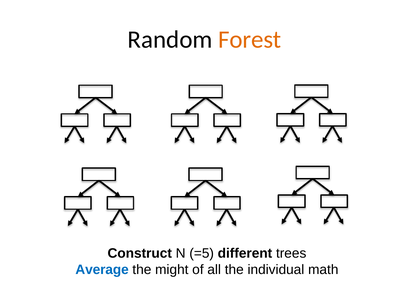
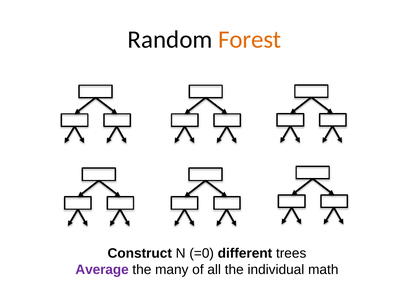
=5: =5 -> =0
Average colour: blue -> purple
might: might -> many
